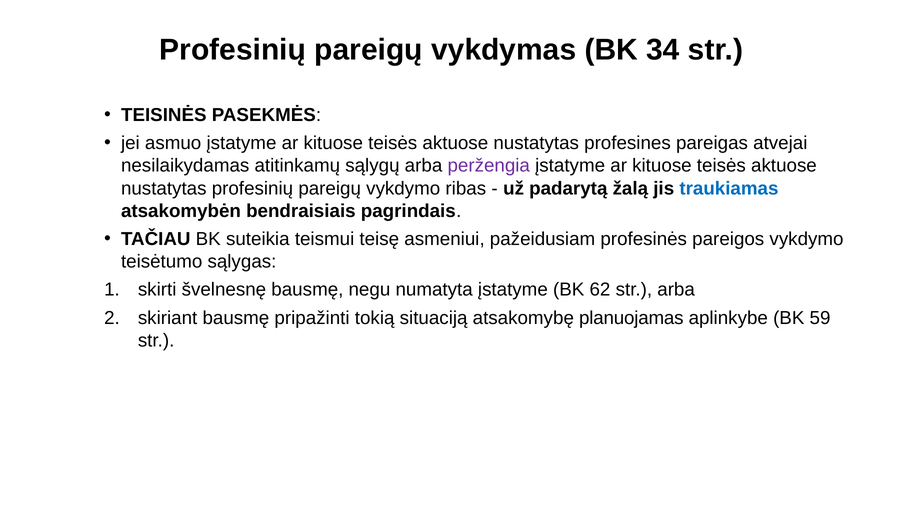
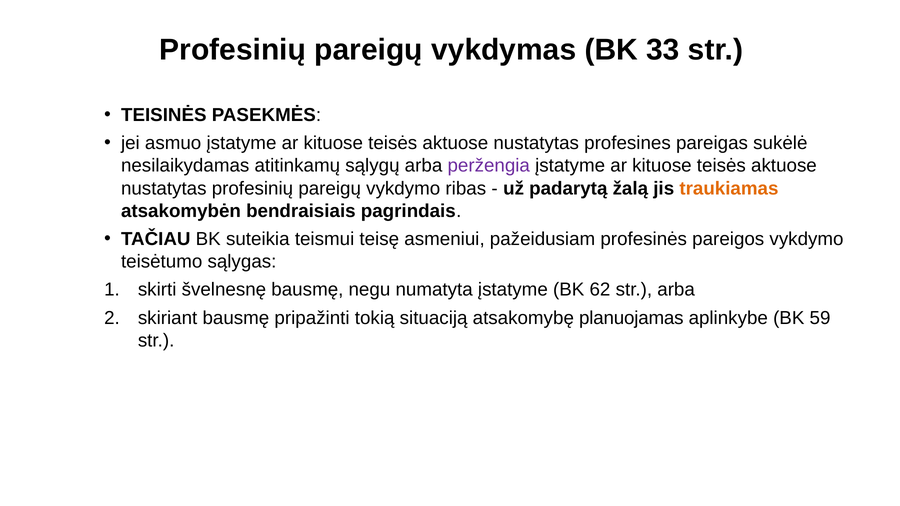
34: 34 -> 33
atvejai: atvejai -> sukėlė
traukiamas colour: blue -> orange
